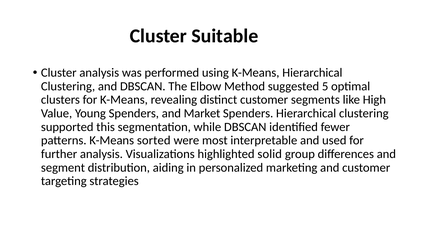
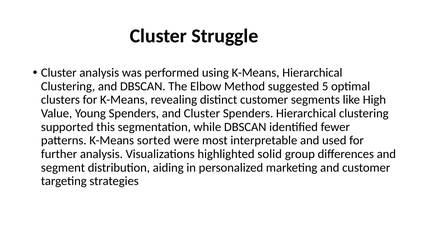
Suitable: Suitable -> Struggle
and Market: Market -> Cluster
